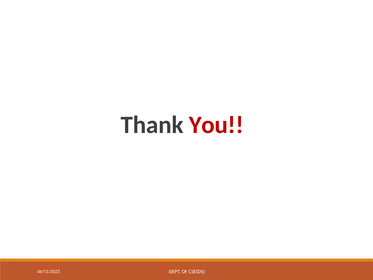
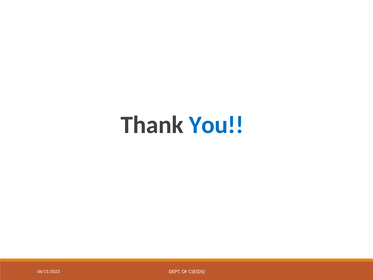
You colour: red -> blue
